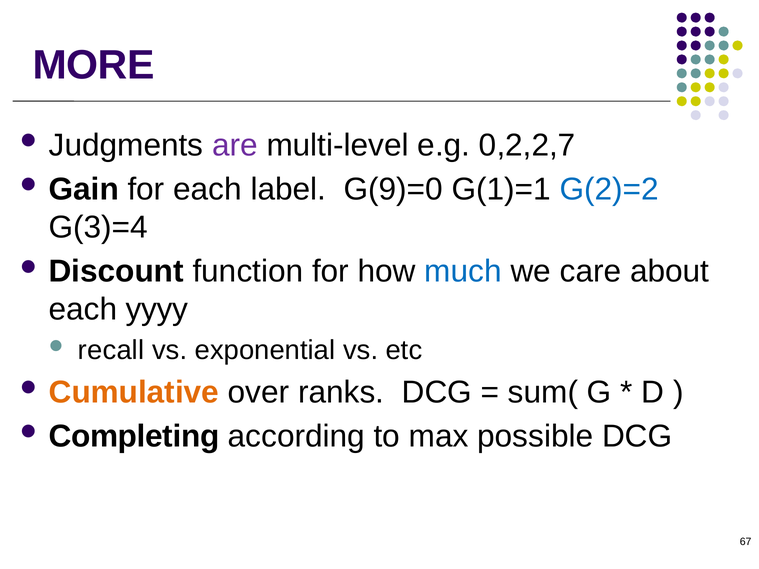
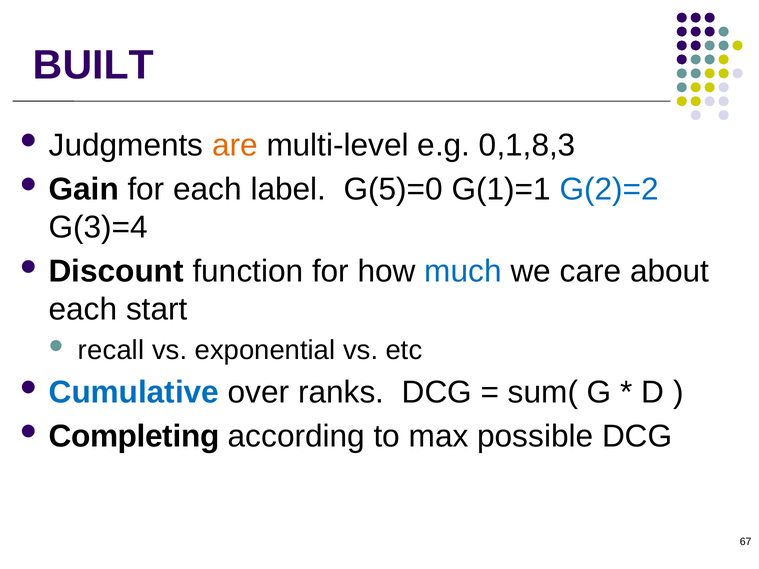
MORE: MORE -> BUILT
are colour: purple -> orange
0,2,2,7: 0,2,2,7 -> 0,1,8,3
G(9)=0: G(9)=0 -> G(5)=0
yyyy: yyyy -> start
Cumulative colour: orange -> blue
